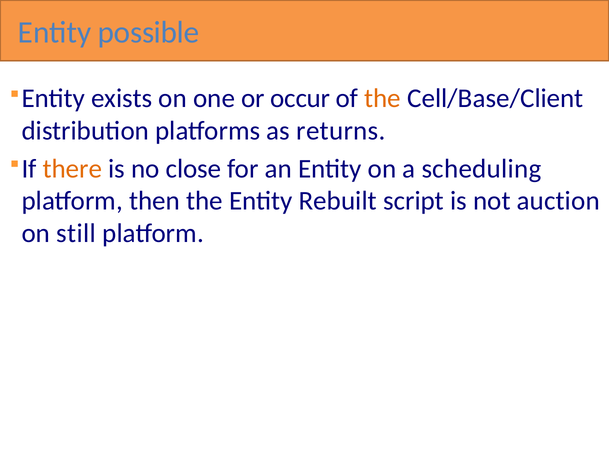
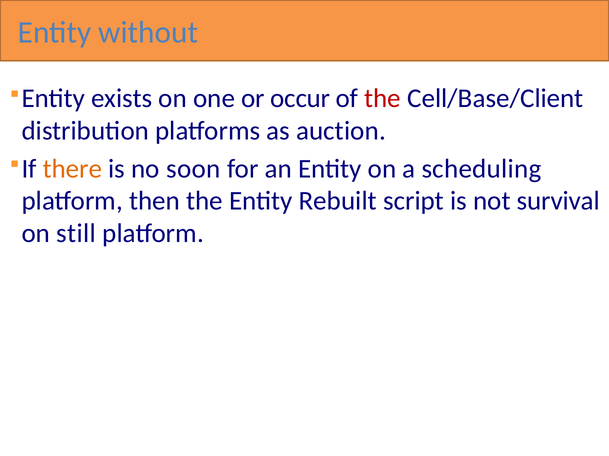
possible: possible -> without
the at (383, 99) colour: orange -> red
returns: returns -> auction
close: close -> soon
auction: auction -> survival
